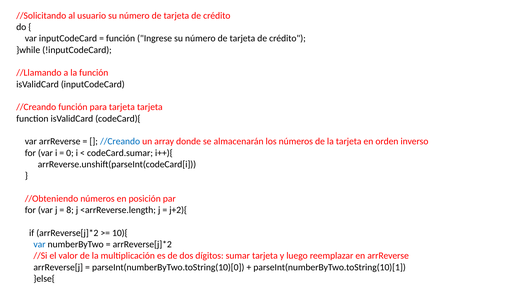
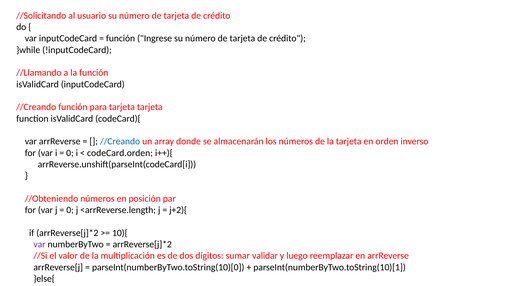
codeCard.sumar: codeCard.sumar -> codeCard.orden
8 at (70, 210): 8 -> 0
var at (40, 244) colour: blue -> purple
sumar tarjeta: tarjeta -> validar
